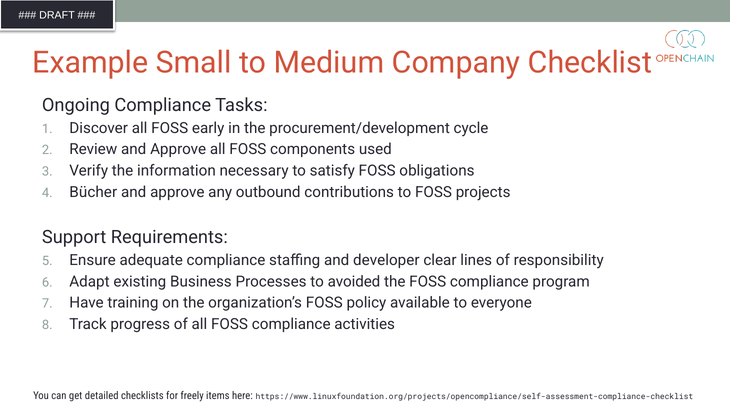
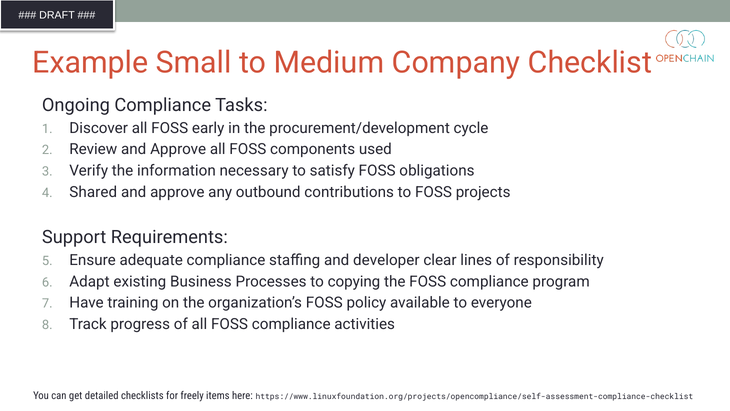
Bücher: Bücher -> Shared
avoided: avoided -> copying
